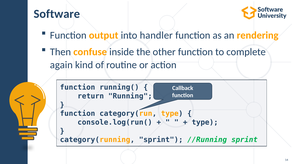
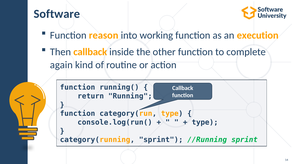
output: output -> reason
handler: handler -> working
rendering: rendering -> execution
Then confuse: confuse -> callback
